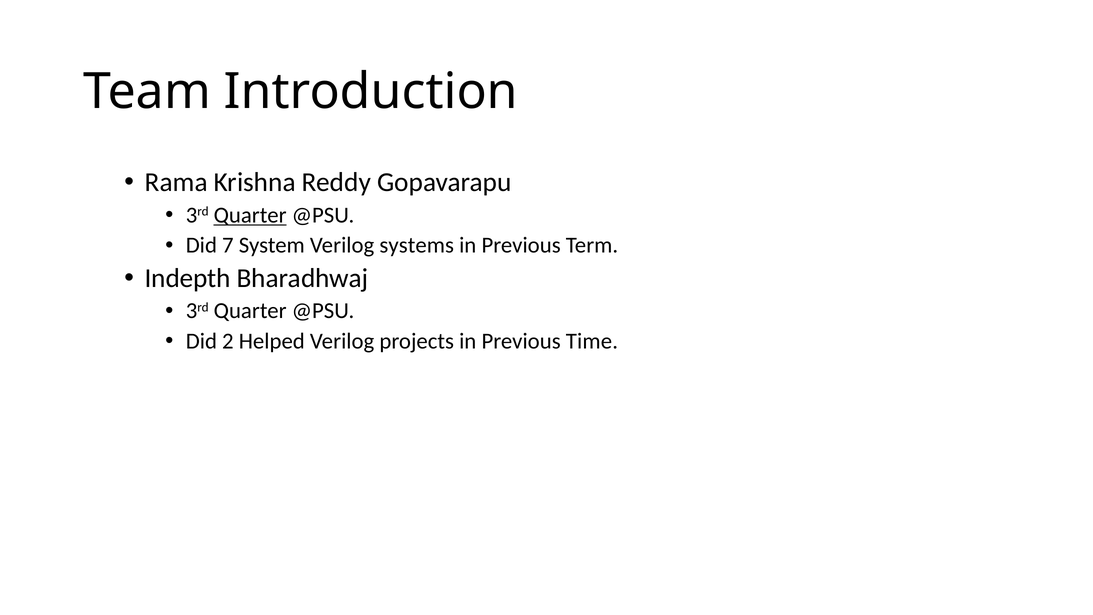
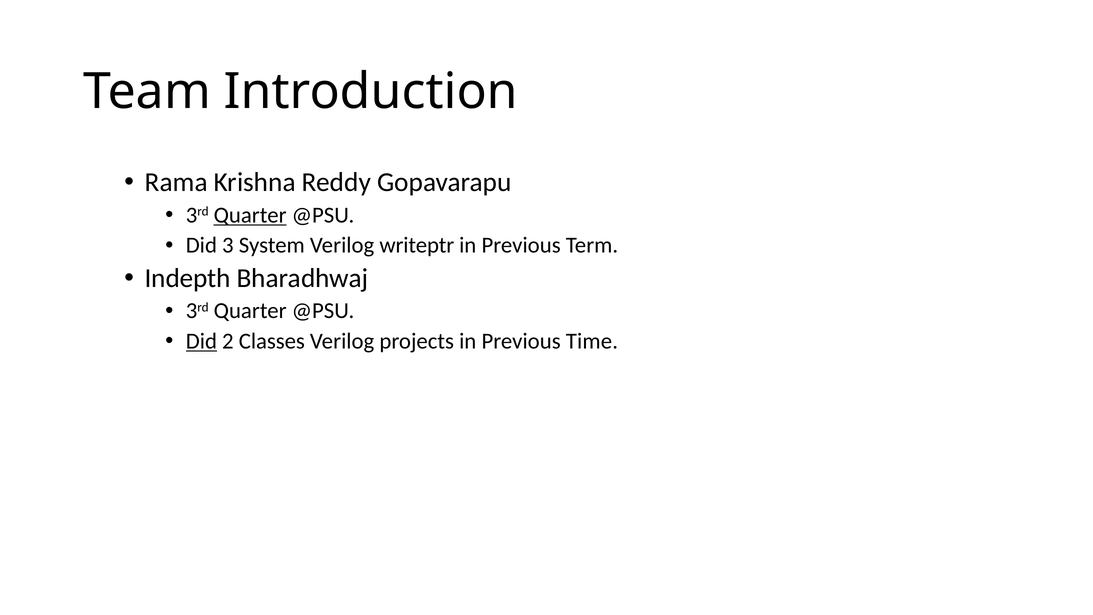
7: 7 -> 3
systems: systems -> writeptr
Did at (201, 341) underline: none -> present
Helped: Helped -> Classes
